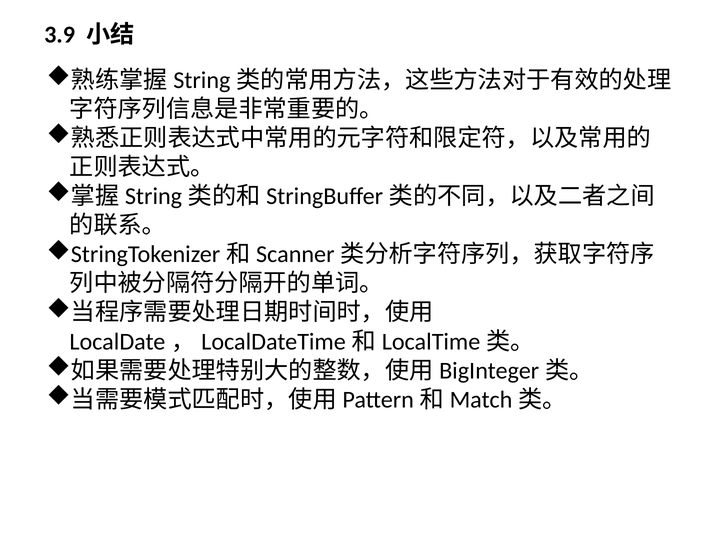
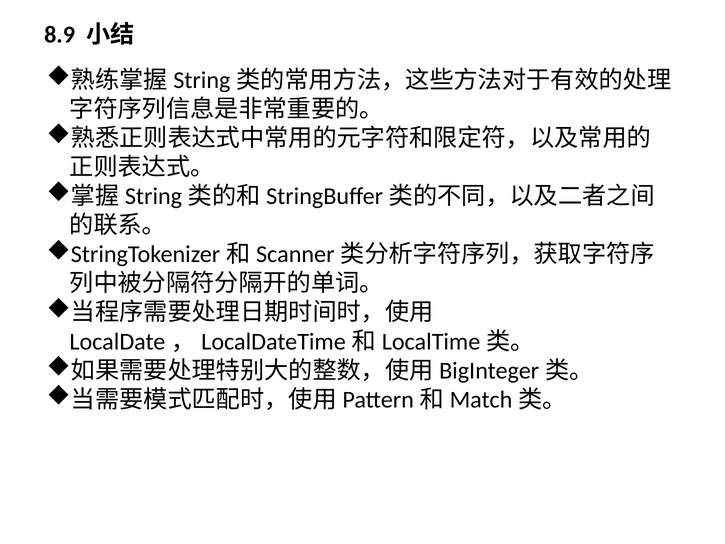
3.9: 3.9 -> 8.9
